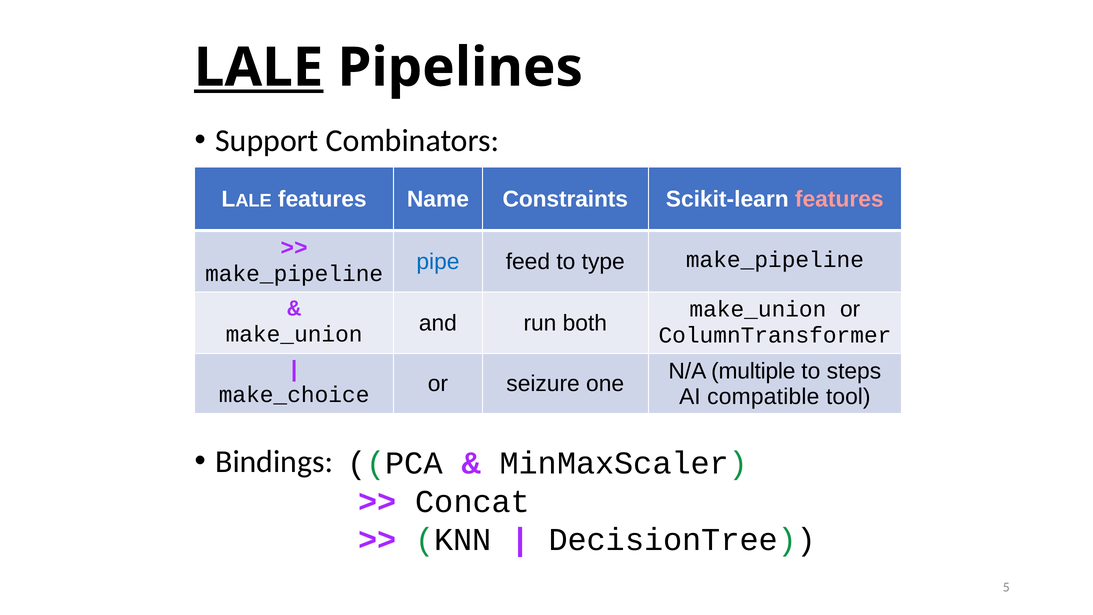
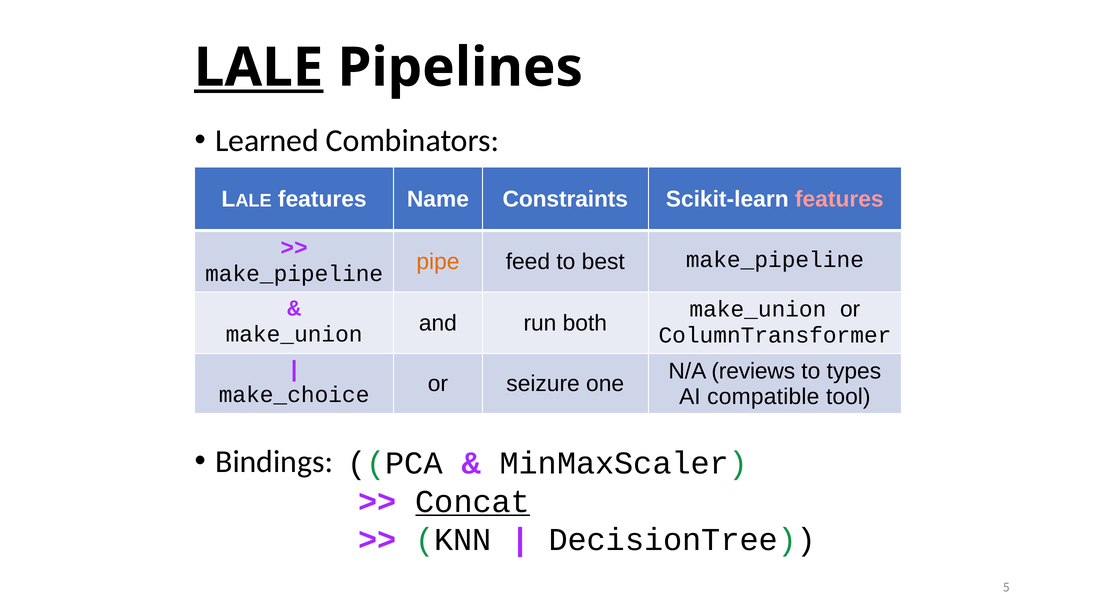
Support: Support -> Learned
pipe colour: blue -> orange
type: type -> best
multiple: multiple -> reviews
steps: steps -> types
Concat underline: none -> present
